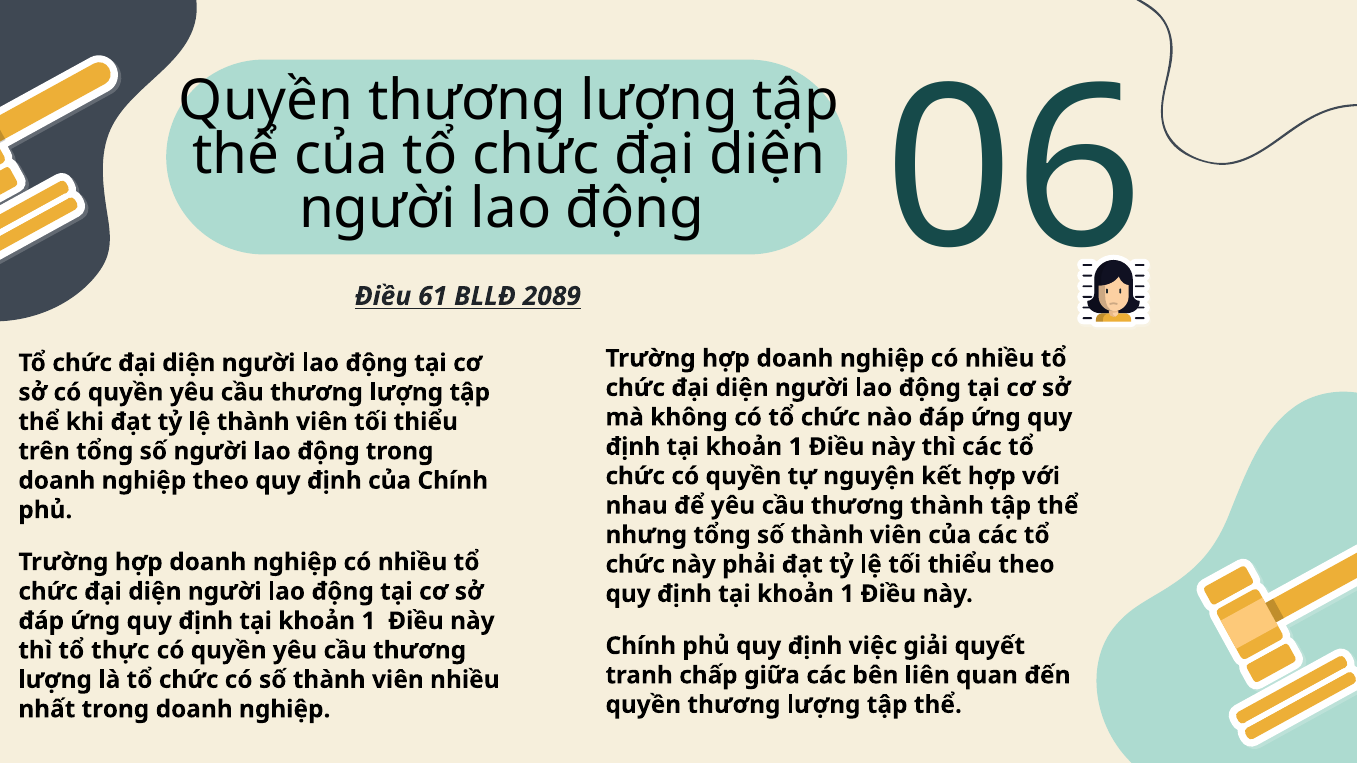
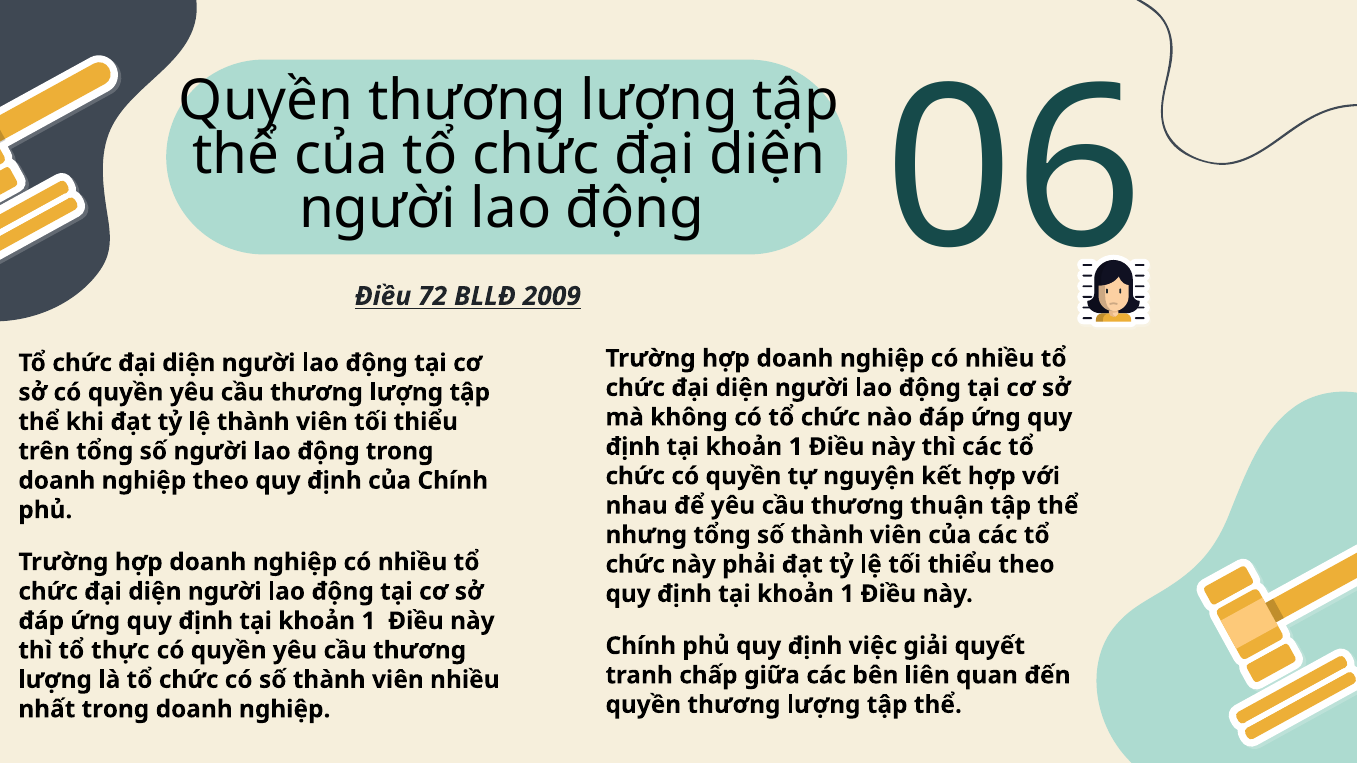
61: 61 -> 72
2089: 2089 -> 2009
thương thành: thành -> thuận
